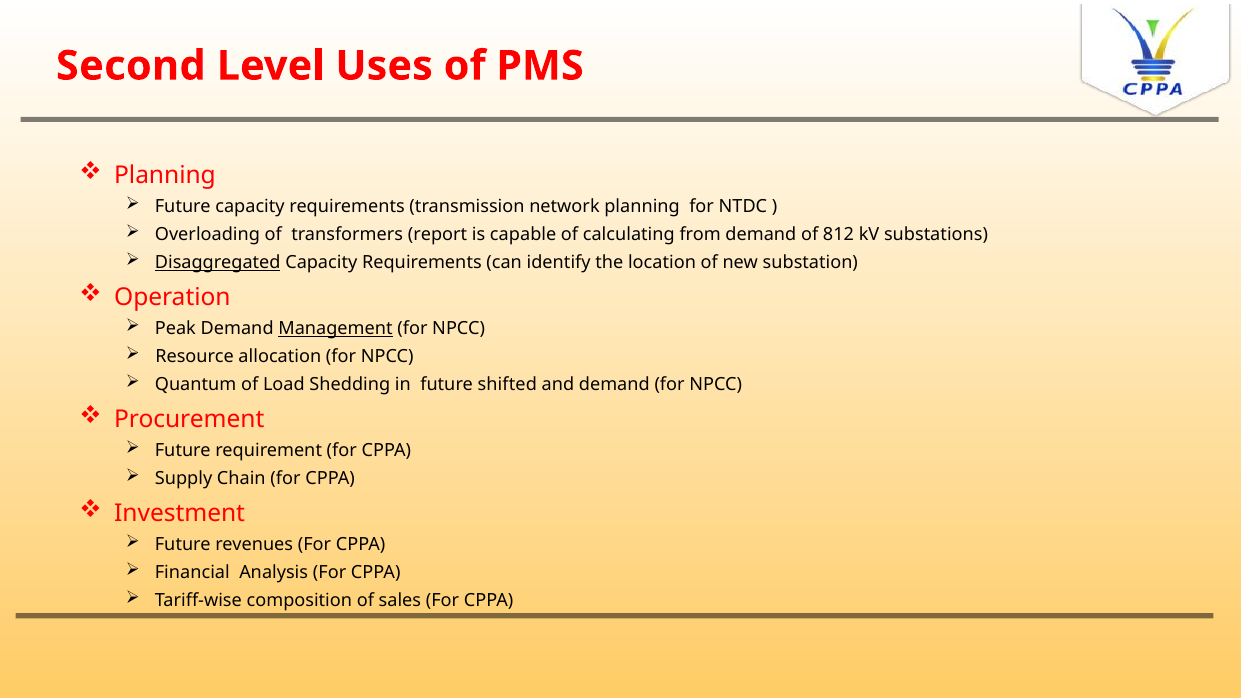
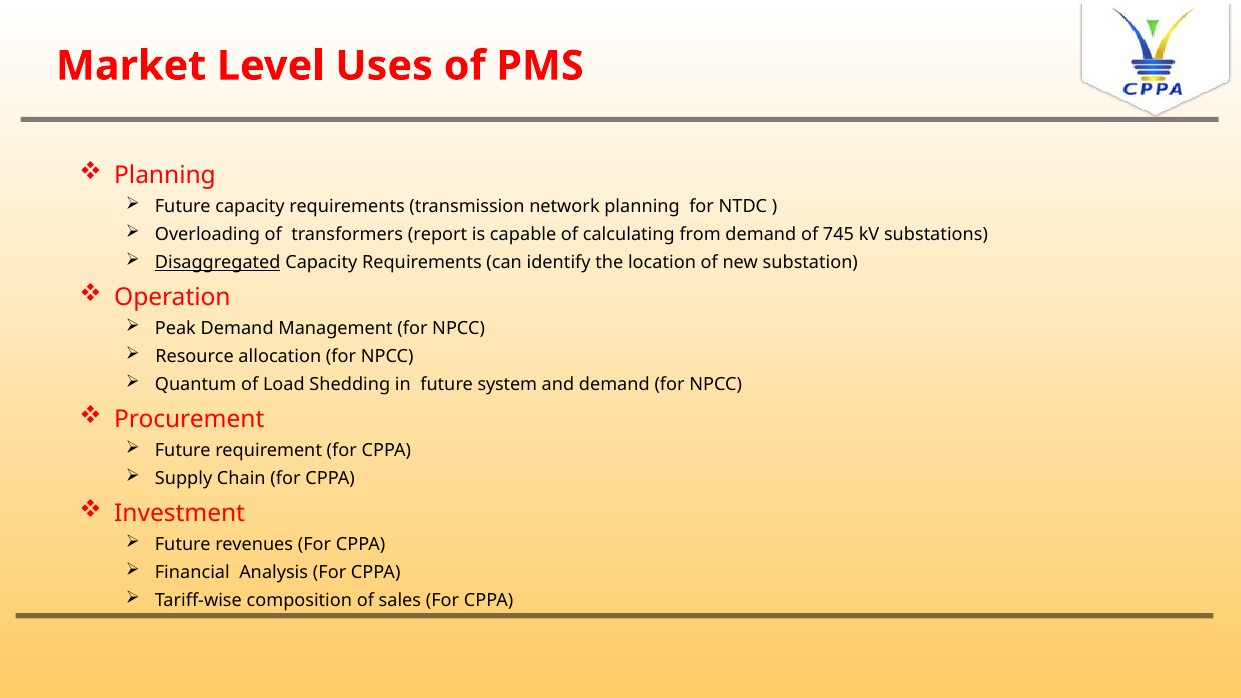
Second: Second -> Market
812: 812 -> 745
Management underline: present -> none
shifted: shifted -> system
